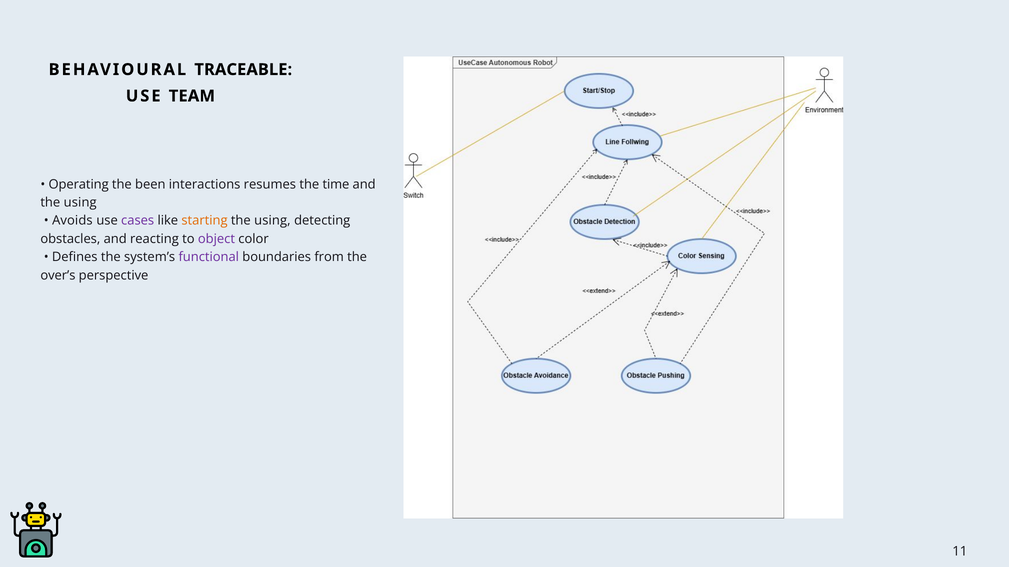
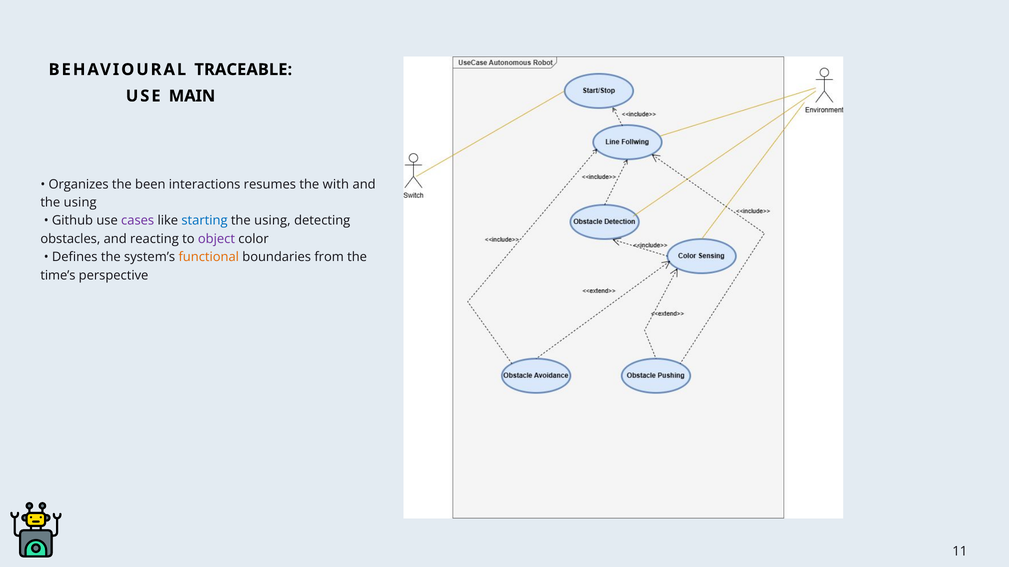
TEAM: TEAM -> MAIN
Operating: Operating -> Organizes
time: time -> with
Avoids: Avoids -> Github
starting colour: orange -> blue
functional colour: purple -> orange
over’s: over’s -> time’s
